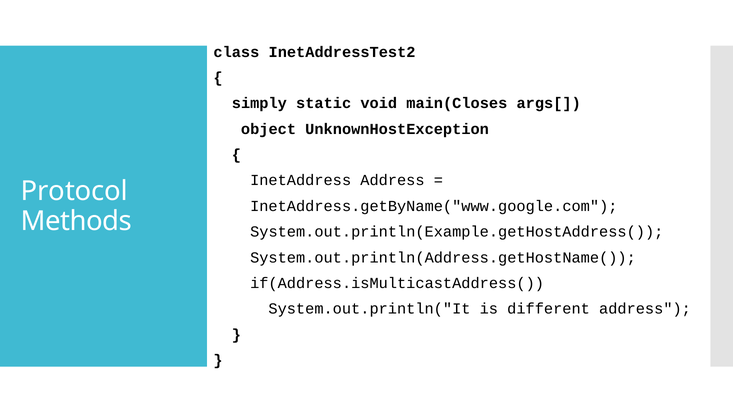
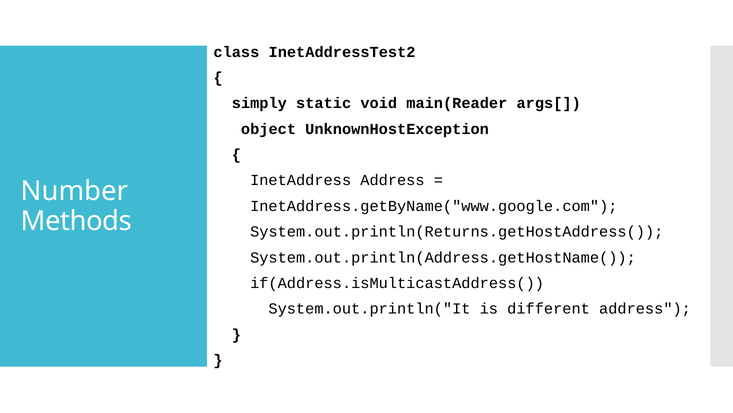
main(Closes: main(Closes -> main(Reader
Protocol: Protocol -> Number
System.out.println(Example.getHostAddress(: System.out.println(Example.getHostAddress( -> System.out.println(Returns.getHostAddress(
